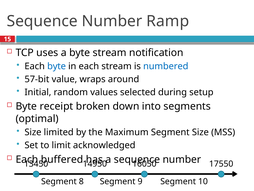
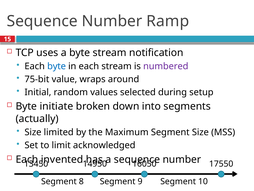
numbered colour: blue -> purple
57-bit: 57-bit -> 75-bit
receipt: receipt -> initiate
optimal: optimal -> actually
buffered: buffered -> invented
